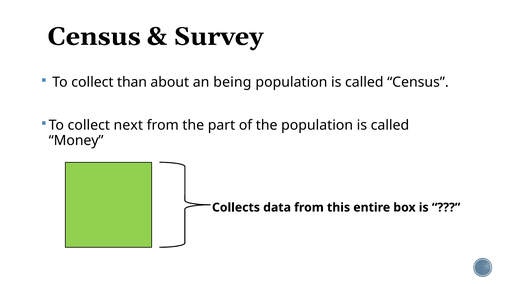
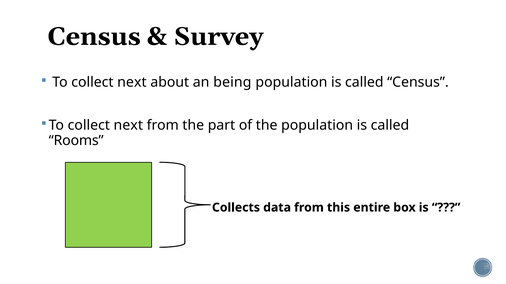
than at (132, 83): than -> next
Money: Money -> Rooms
